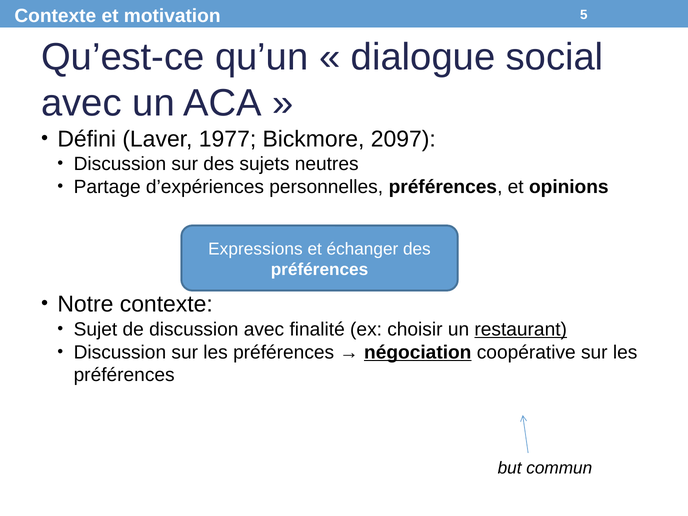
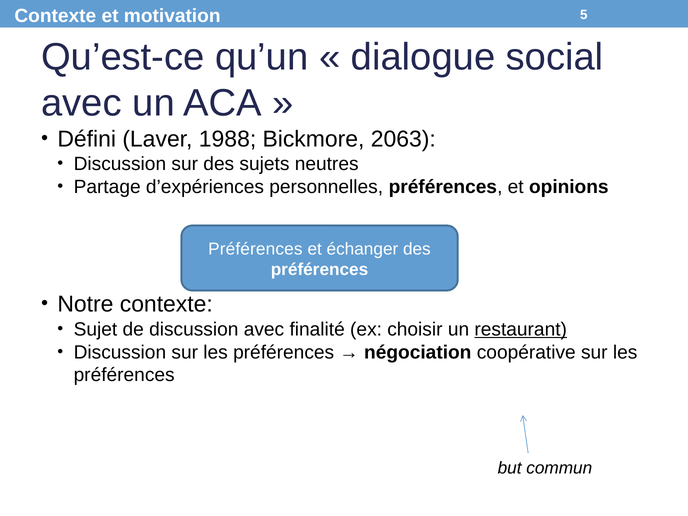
1977: 1977 -> 1988
2097: 2097 -> 2063
Expressions at (255, 249): Expressions -> Préférences
négociation underline: present -> none
